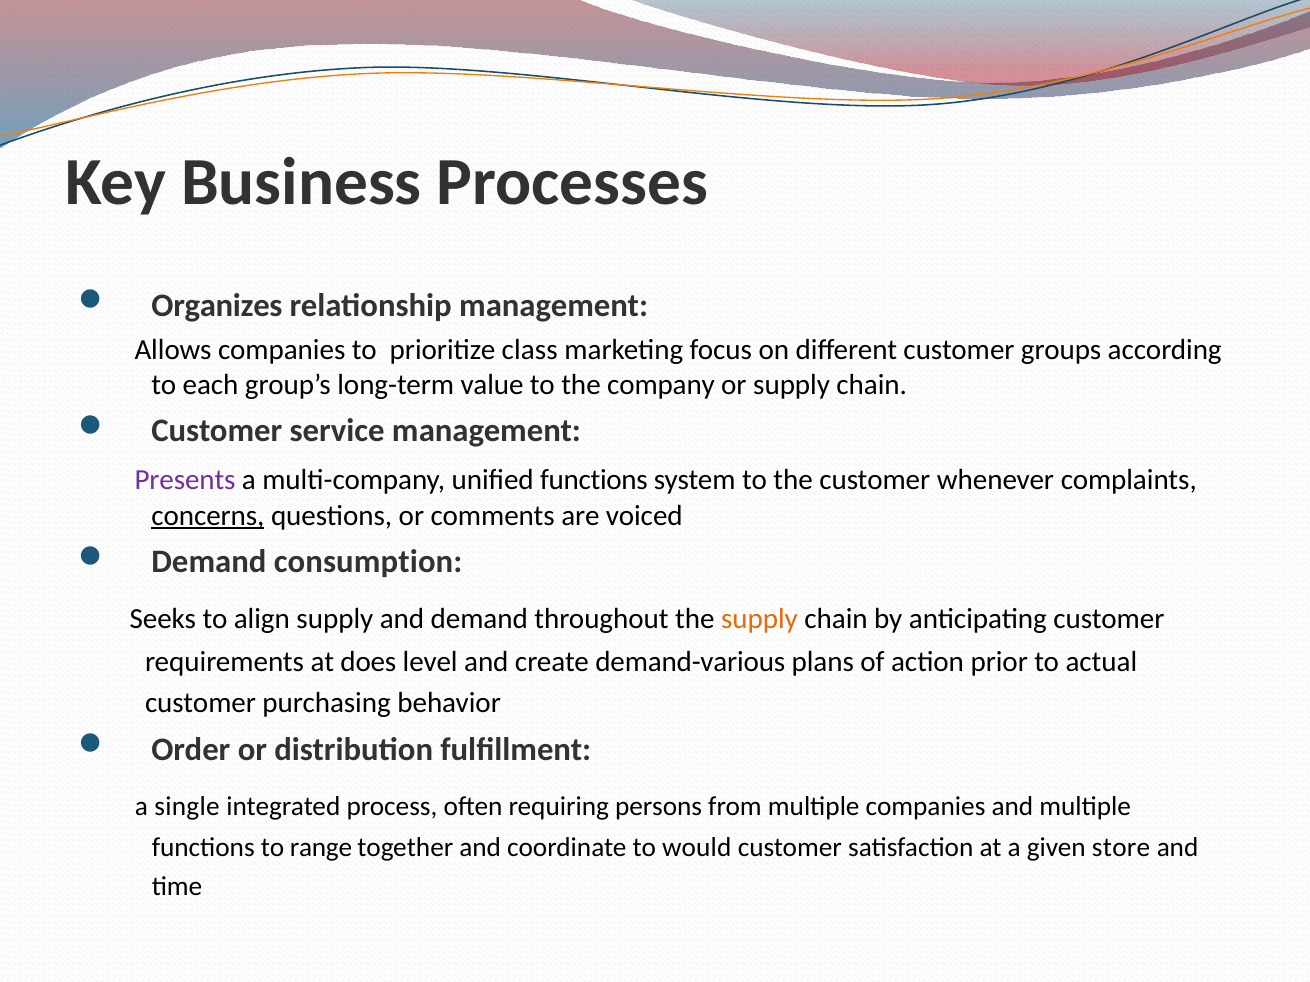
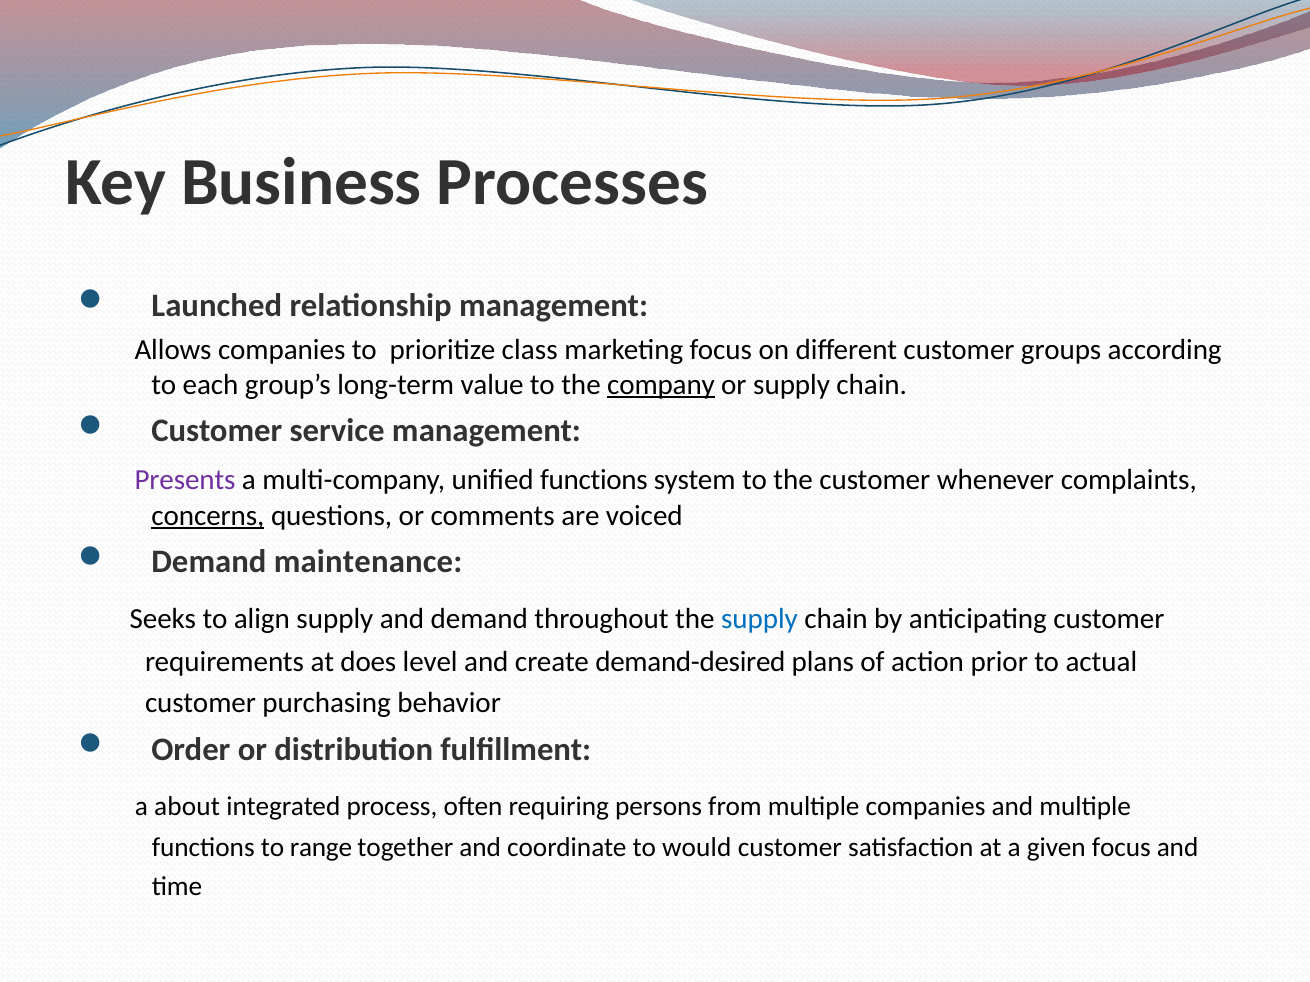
Organizes: Organizes -> Launched
company underline: none -> present
consumption: consumption -> maintenance
supply at (759, 619) colour: orange -> blue
demand-various: demand-various -> demand-desired
single: single -> about
given store: store -> focus
